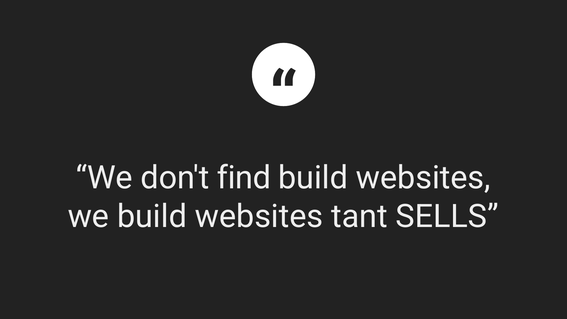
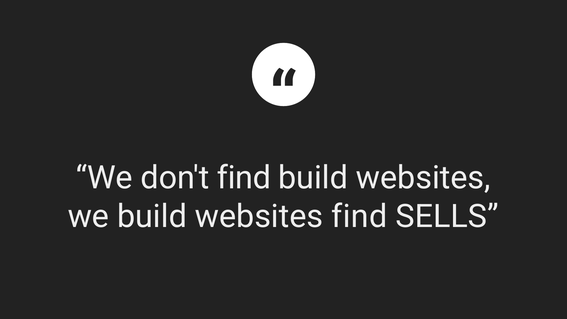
websites tant: tant -> find
